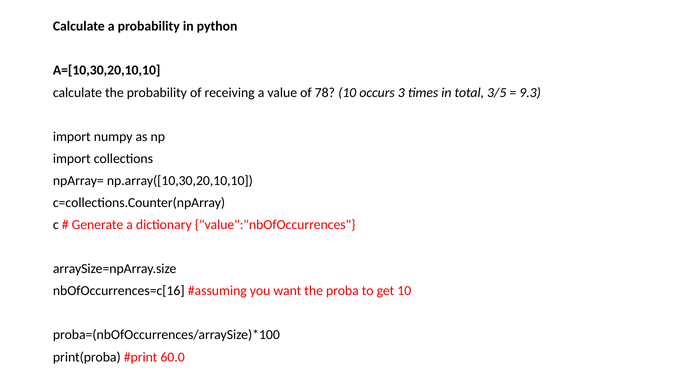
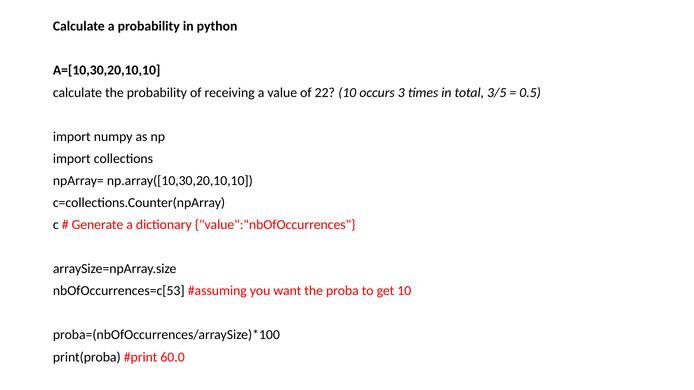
78: 78 -> 22
9.3: 9.3 -> 0.5
nbOfOccurrences=c[16: nbOfOccurrences=c[16 -> nbOfOccurrences=c[53
